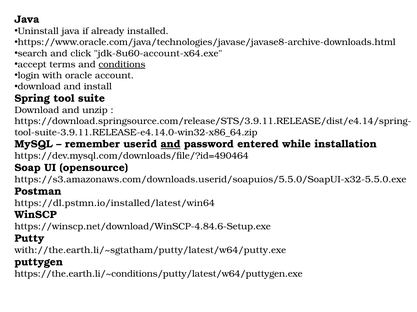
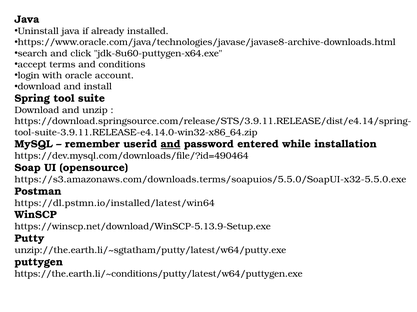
jdk-8u60-account-x64.exe: jdk-8u60-account-x64.exe -> jdk-8u60-puttygen-x64.exe
conditions underline: present -> none
https://s3.amazonaws.com/downloads.userid/soapuios/5.5.0/SoapUI-x32-5.5.0.exe: https://s3.amazonaws.com/downloads.userid/soapuios/5.5.0/SoapUI-x32-5.5.0.exe -> https://s3.amazonaws.com/downloads.terms/soapuios/5.5.0/SoapUI-x32-5.5.0.exe
https://winscp.net/download/WinSCP-4.84.6-Setup.exe: https://winscp.net/download/WinSCP-4.84.6-Setup.exe -> https://winscp.net/download/WinSCP-5.13.9-Setup.exe
with://the.earth.li/~sgtatham/putty/latest/w64/putty.exe: with://the.earth.li/~sgtatham/putty/latest/w64/putty.exe -> unzip://the.earth.li/~sgtatham/putty/latest/w64/putty.exe
